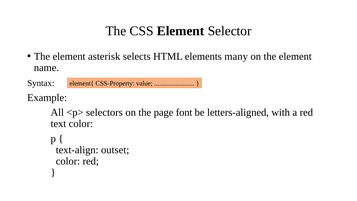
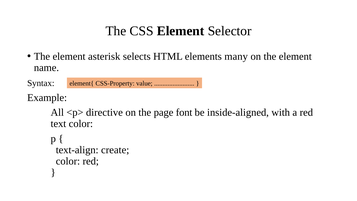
selectors: selectors -> directive
letters-aligned: letters-aligned -> inside-aligned
outset: outset -> create
